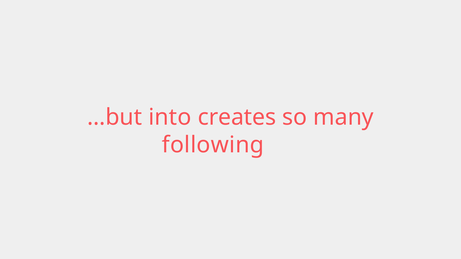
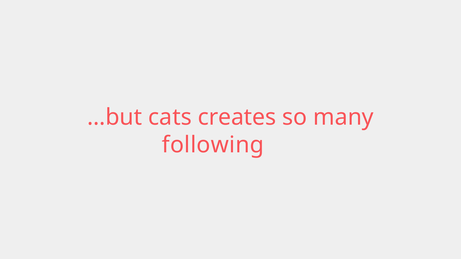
into: into -> cats
